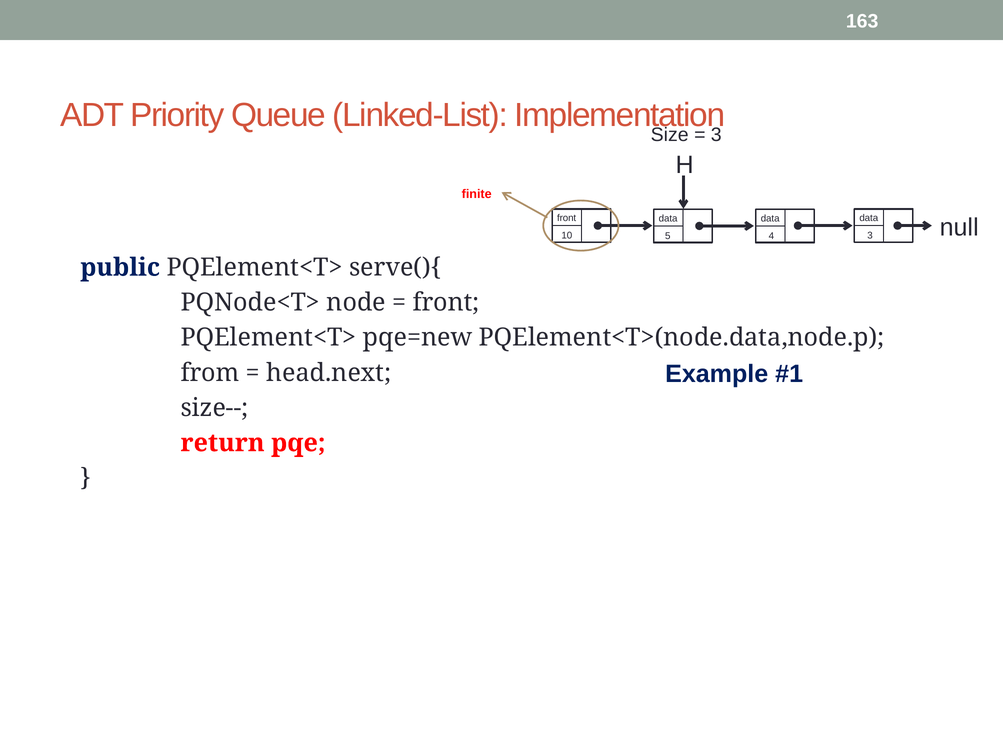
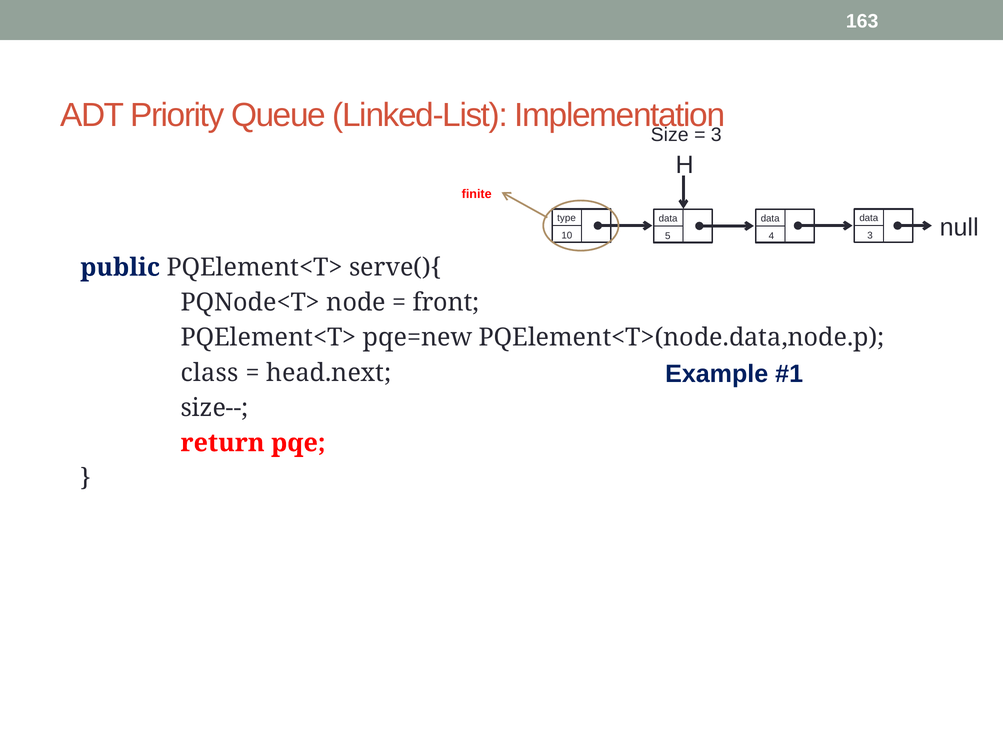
front at (567, 218): front -> type
from: from -> class
